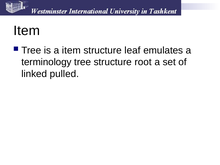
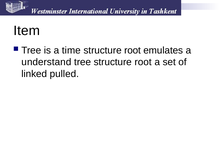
a item: item -> time
leaf at (132, 50): leaf -> root
terminology: terminology -> understand
